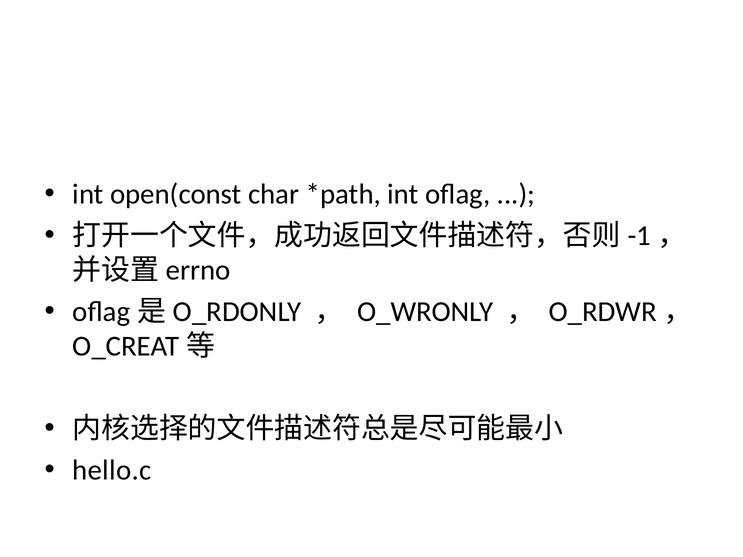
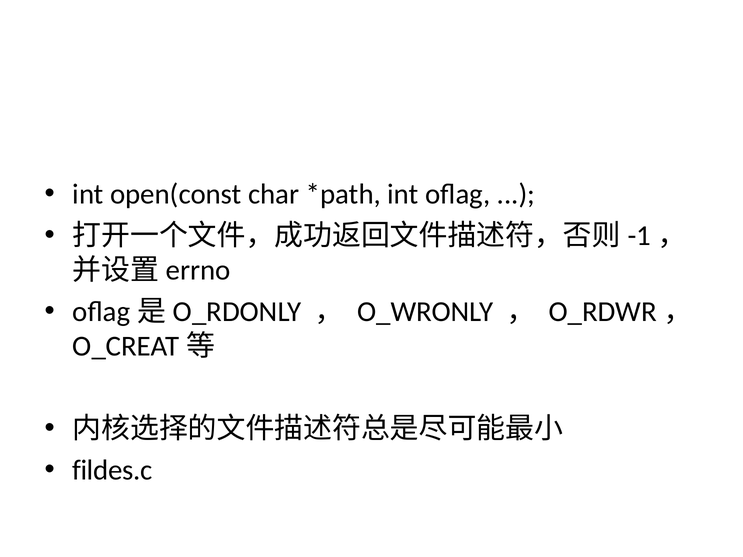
hello.c: hello.c -> fildes.c
